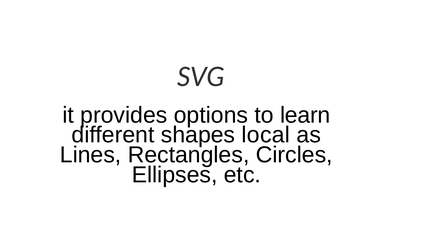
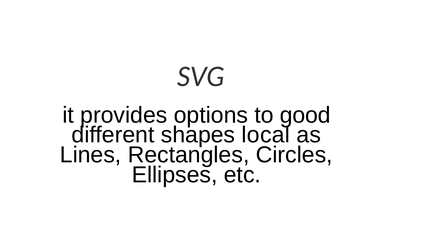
learn: learn -> good
